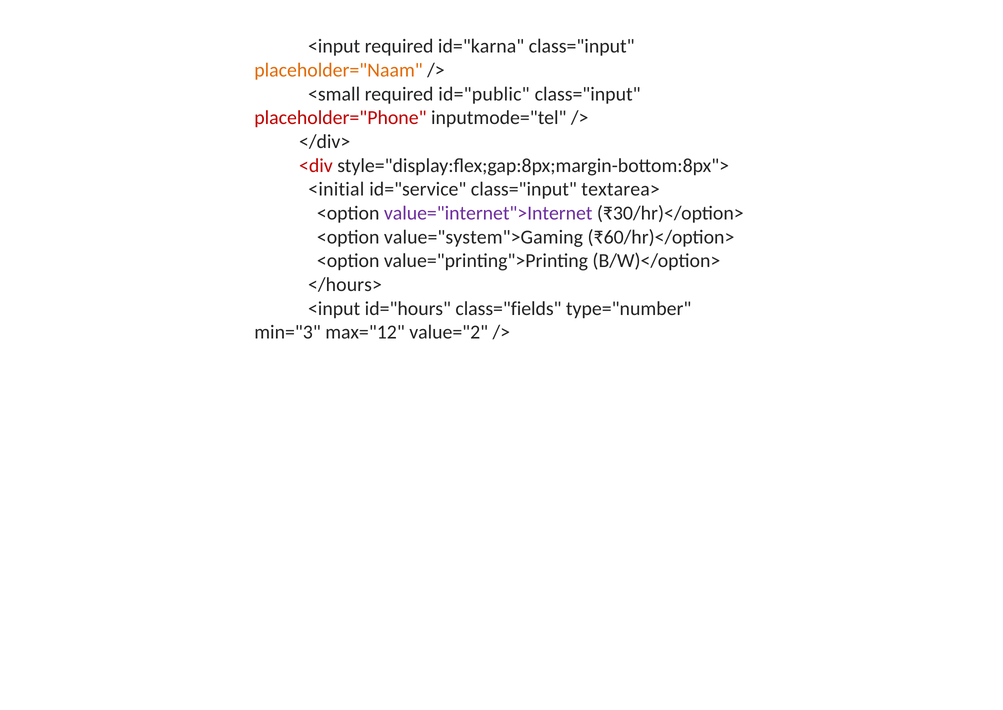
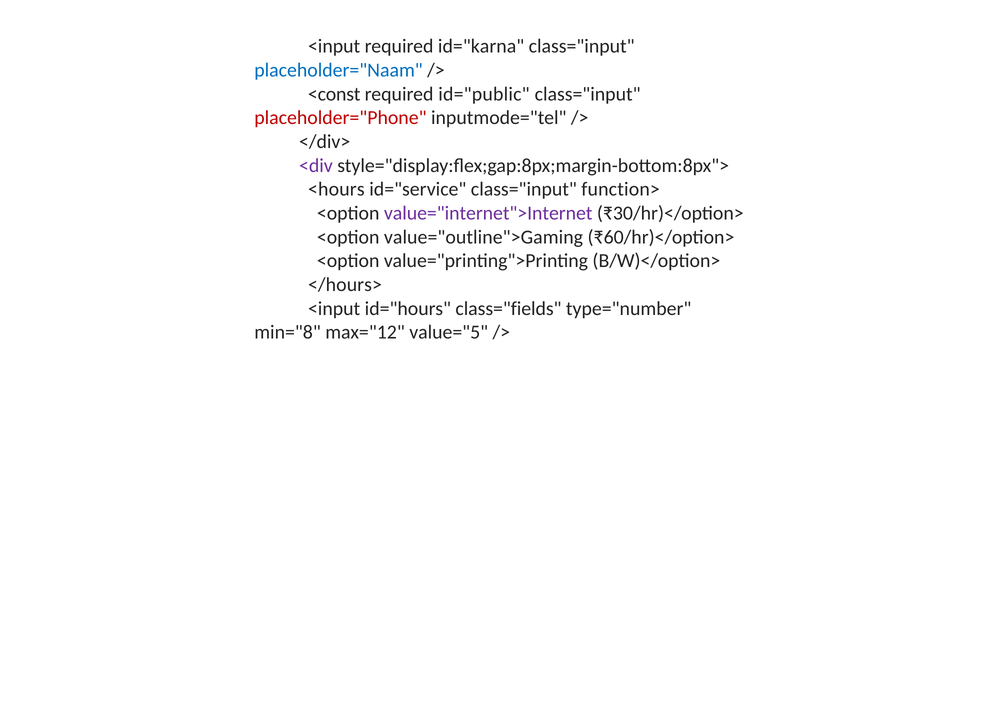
placeholder="Naam colour: orange -> blue
<small: <small -> <const
<div colour: red -> purple
<initial: <initial -> <hours
textarea>: textarea> -> function>
value="system">Gaming: value="system">Gaming -> value="outline">Gaming
min="3: min="3 -> min="8
value="2: value="2 -> value="5
